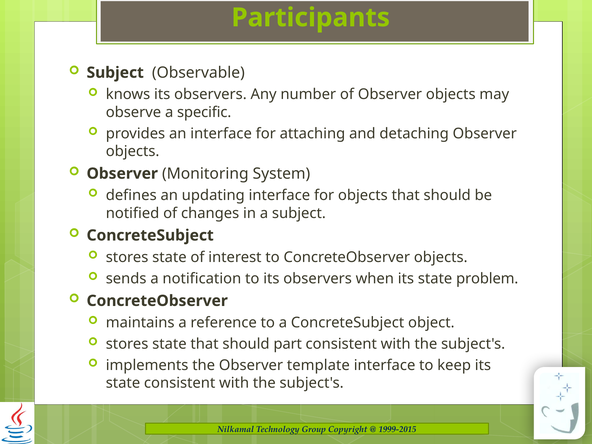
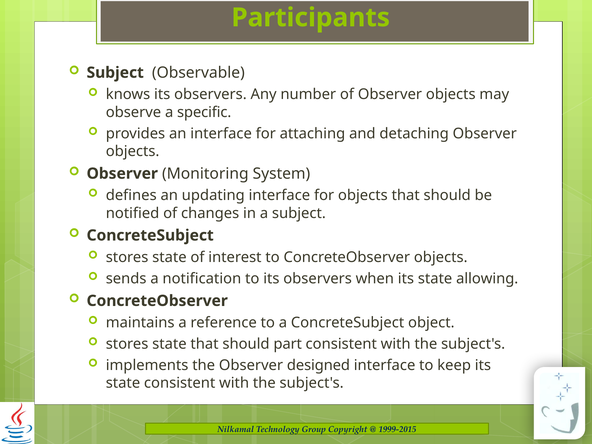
problem: problem -> allowing
template: template -> designed
